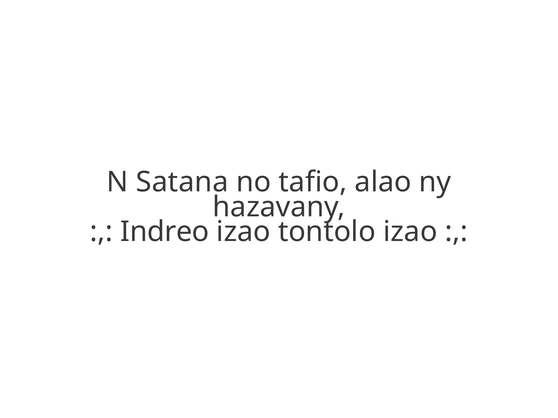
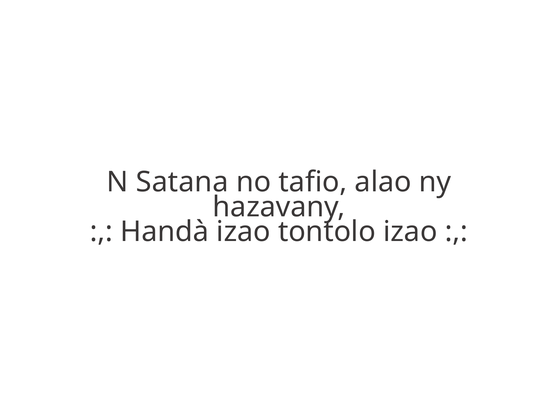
Indreo: Indreo -> Handà
